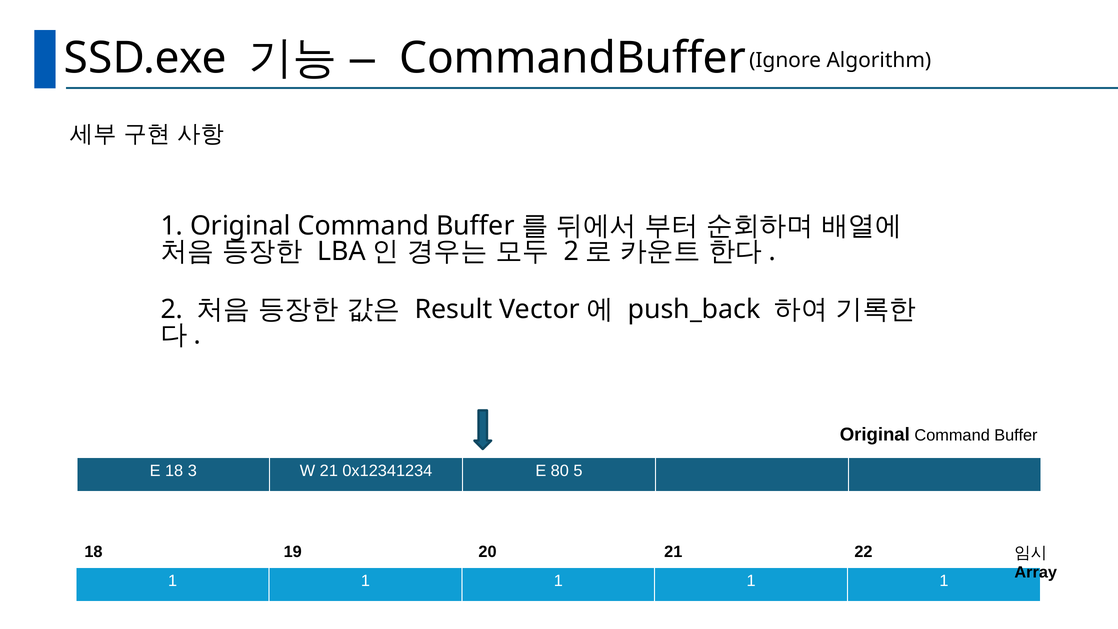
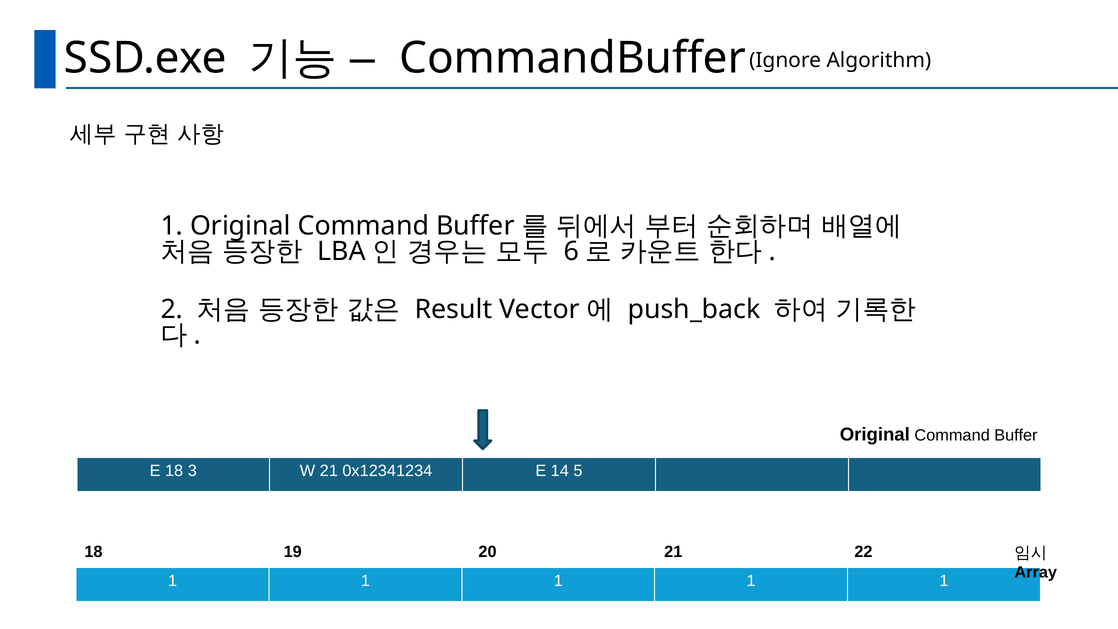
2 at (571, 252): 2 -> 6
80: 80 -> 14
